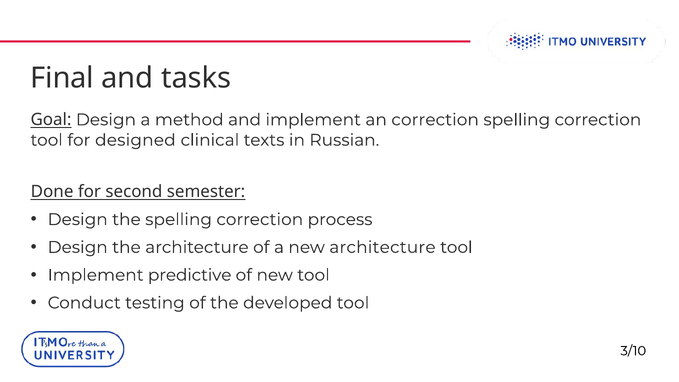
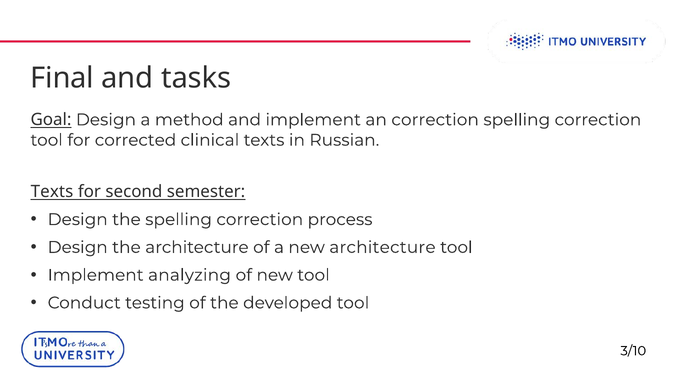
designed: designed -> corrected
Done at (52, 192): Done -> Texts
predictive: predictive -> analyzing
